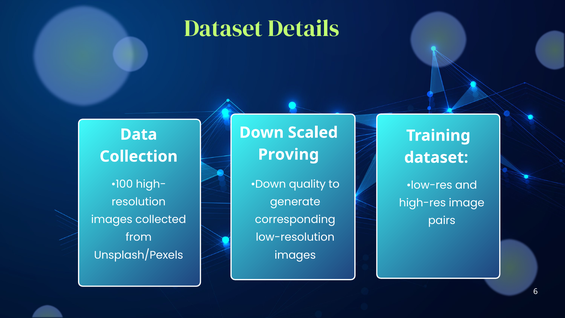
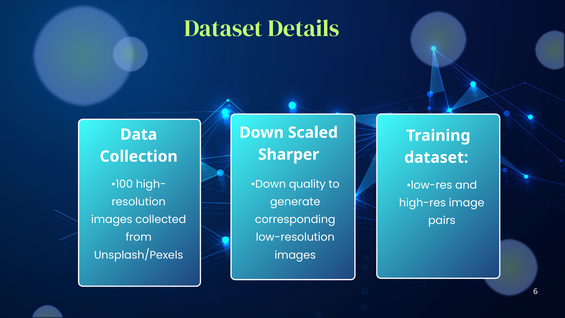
Proving: Proving -> Sharper
